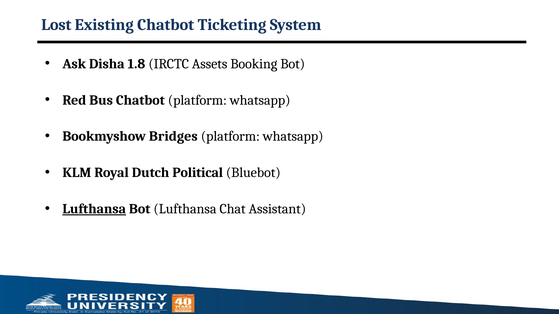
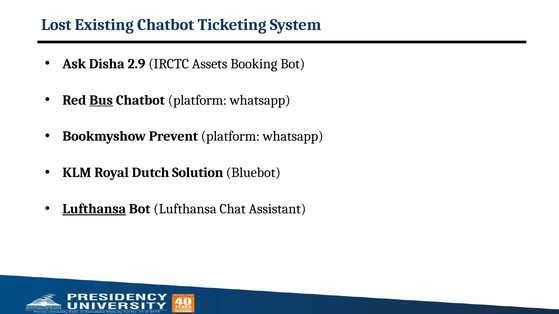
1.8: 1.8 -> 2.9
Bus underline: none -> present
Bridges: Bridges -> Prevent
Political: Political -> Solution
